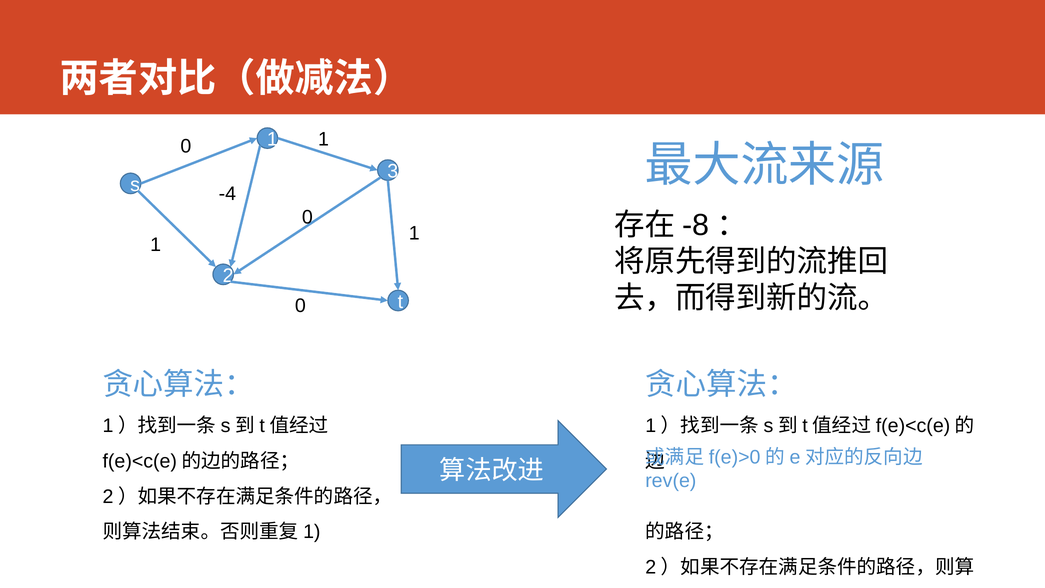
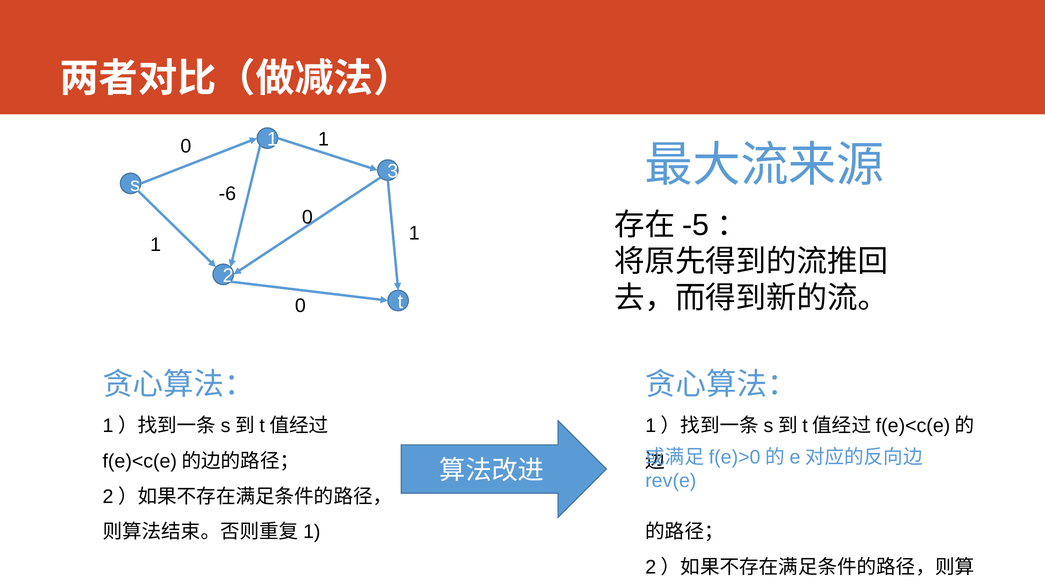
-4: -4 -> -6
-8: -8 -> -5
